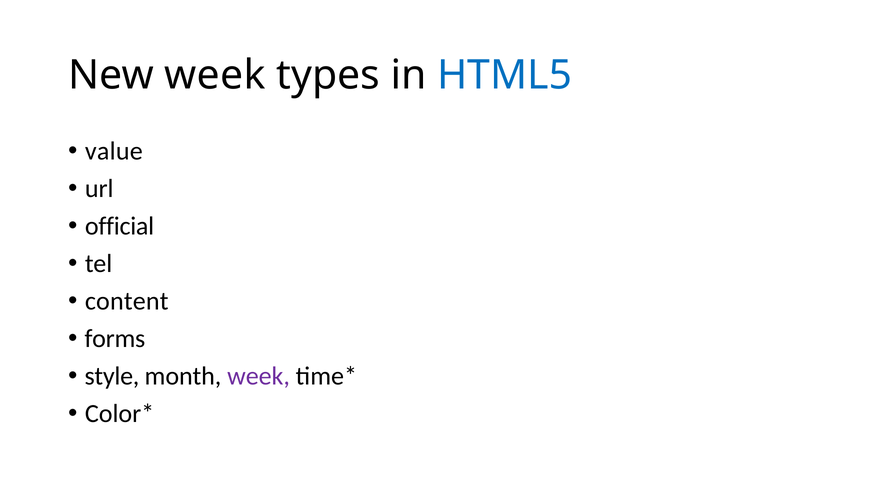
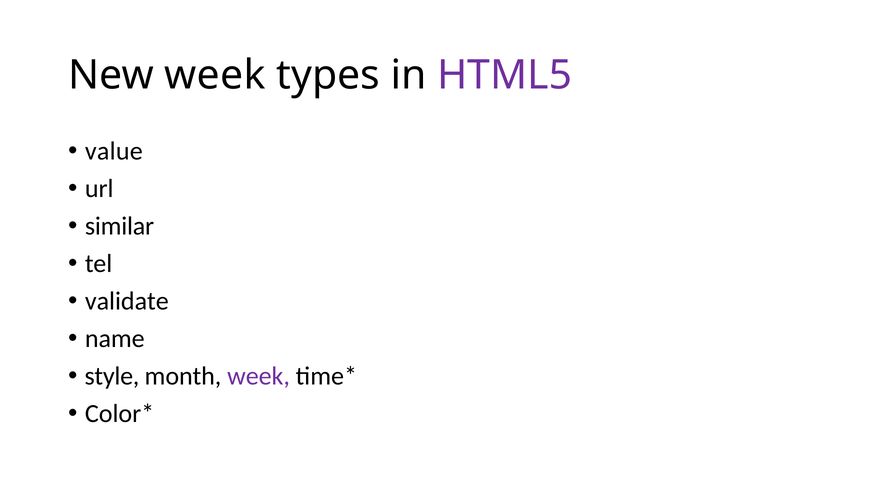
HTML5 colour: blue -> purple
official: official -> similar
content: content -> validate
forms: forms -> name
